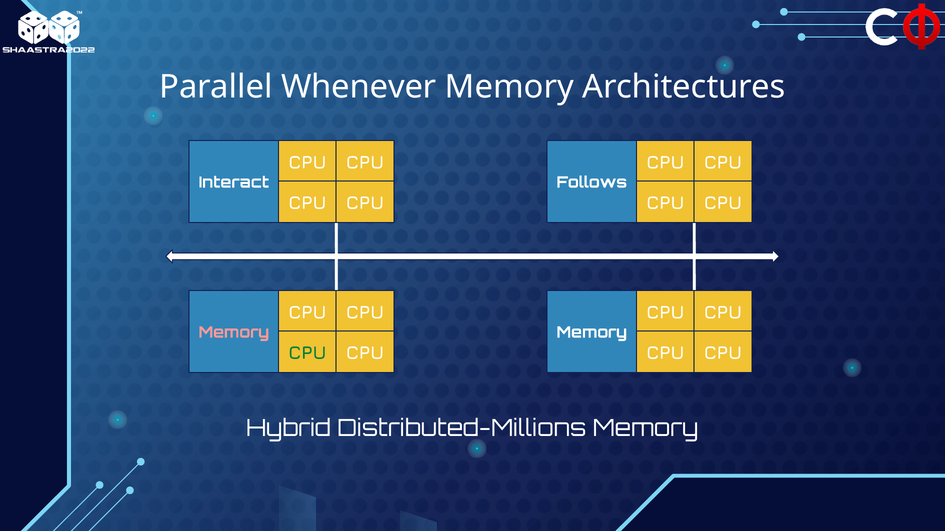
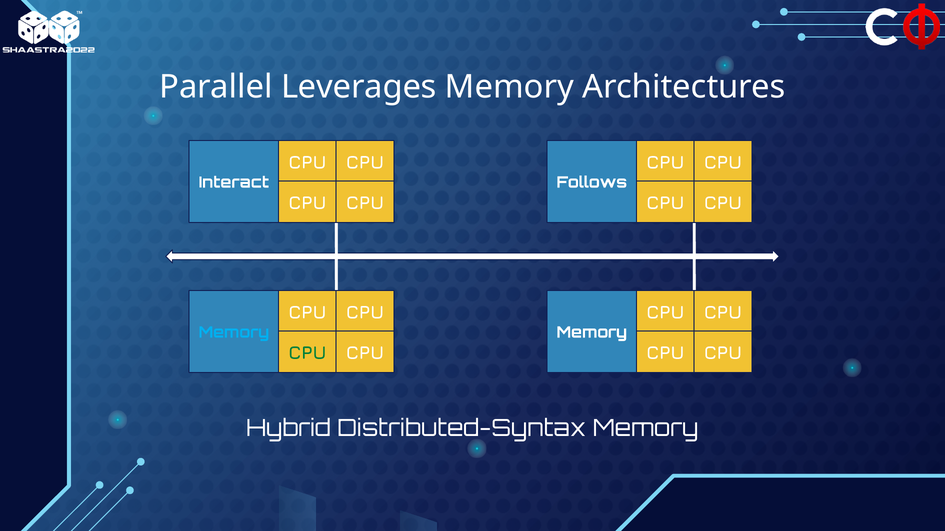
Whenever: Whenever -> Leverages
Memory at (234, 333) colour: pink -> light blue
Distributed-Millions: Distributed-Millions -> Distributed-Syntax
